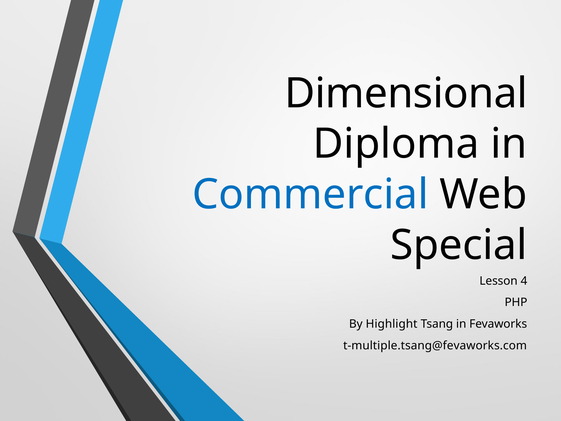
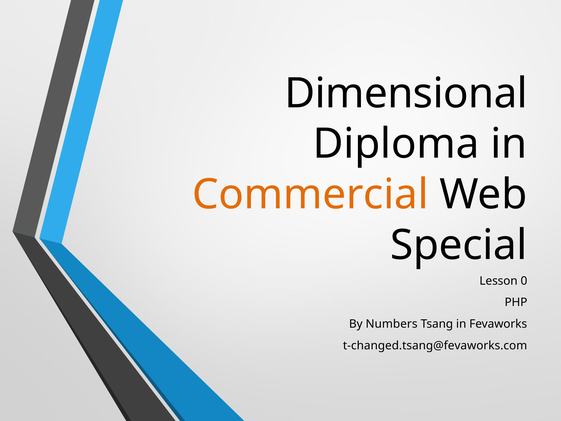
Commercial colour: blue -> orange
4: 4 -> 0
Highlight: Highlight -> Numbers
t-multiple.tsang@fevaworks.com: t-multiple.tsang@fevaworks.com -> t-changed.tsang@fevaworks.com
